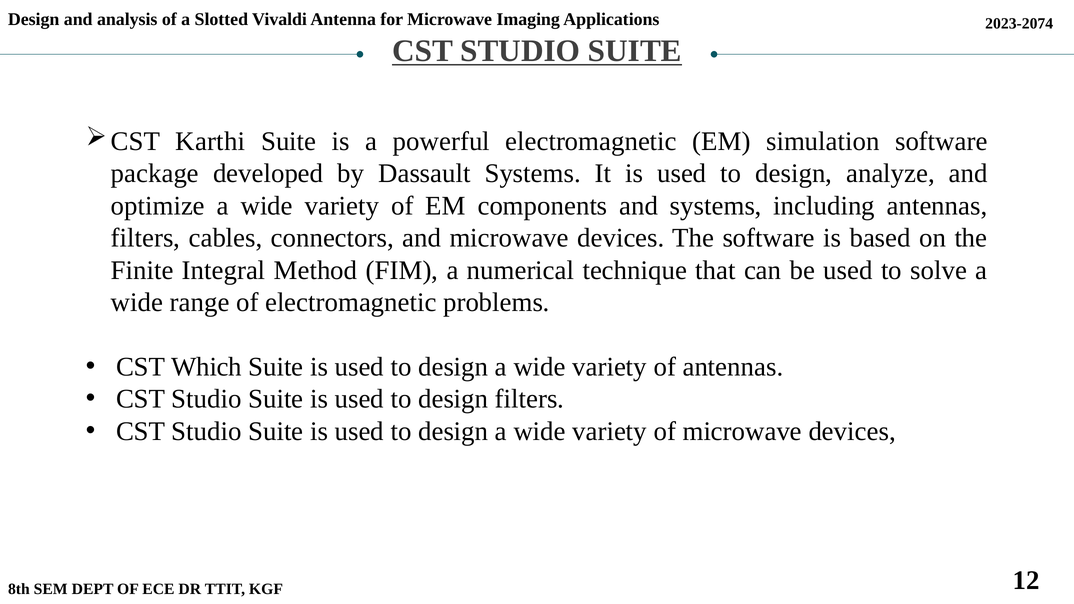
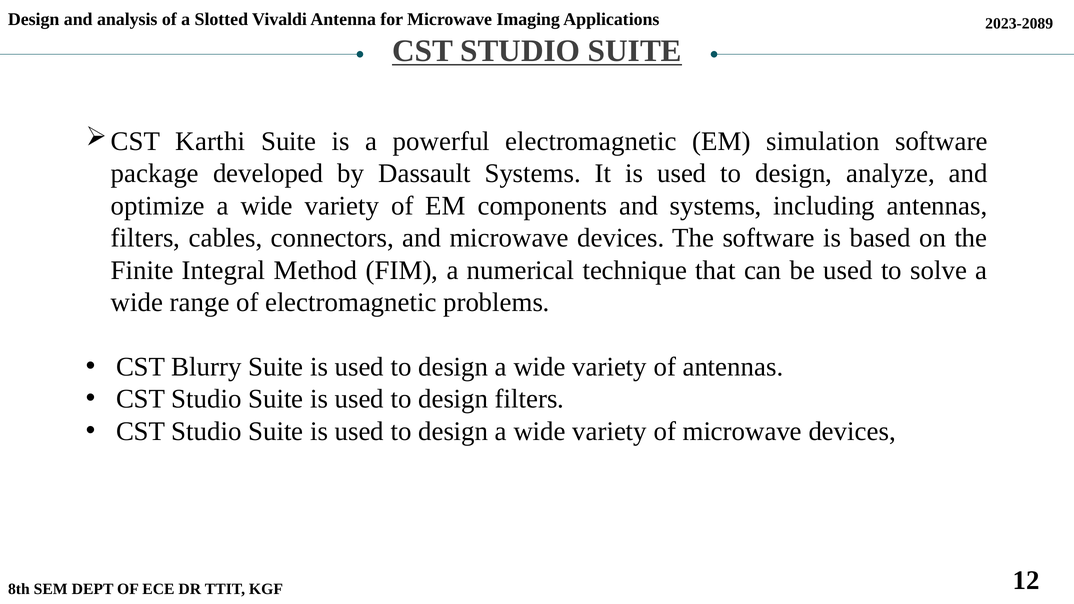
2023-2074: 2023-2074 -> 2023-2089
Which: Which -> Blurry
